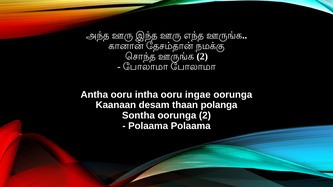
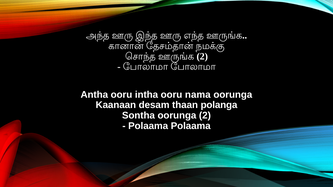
ingae: ingae -> nama
